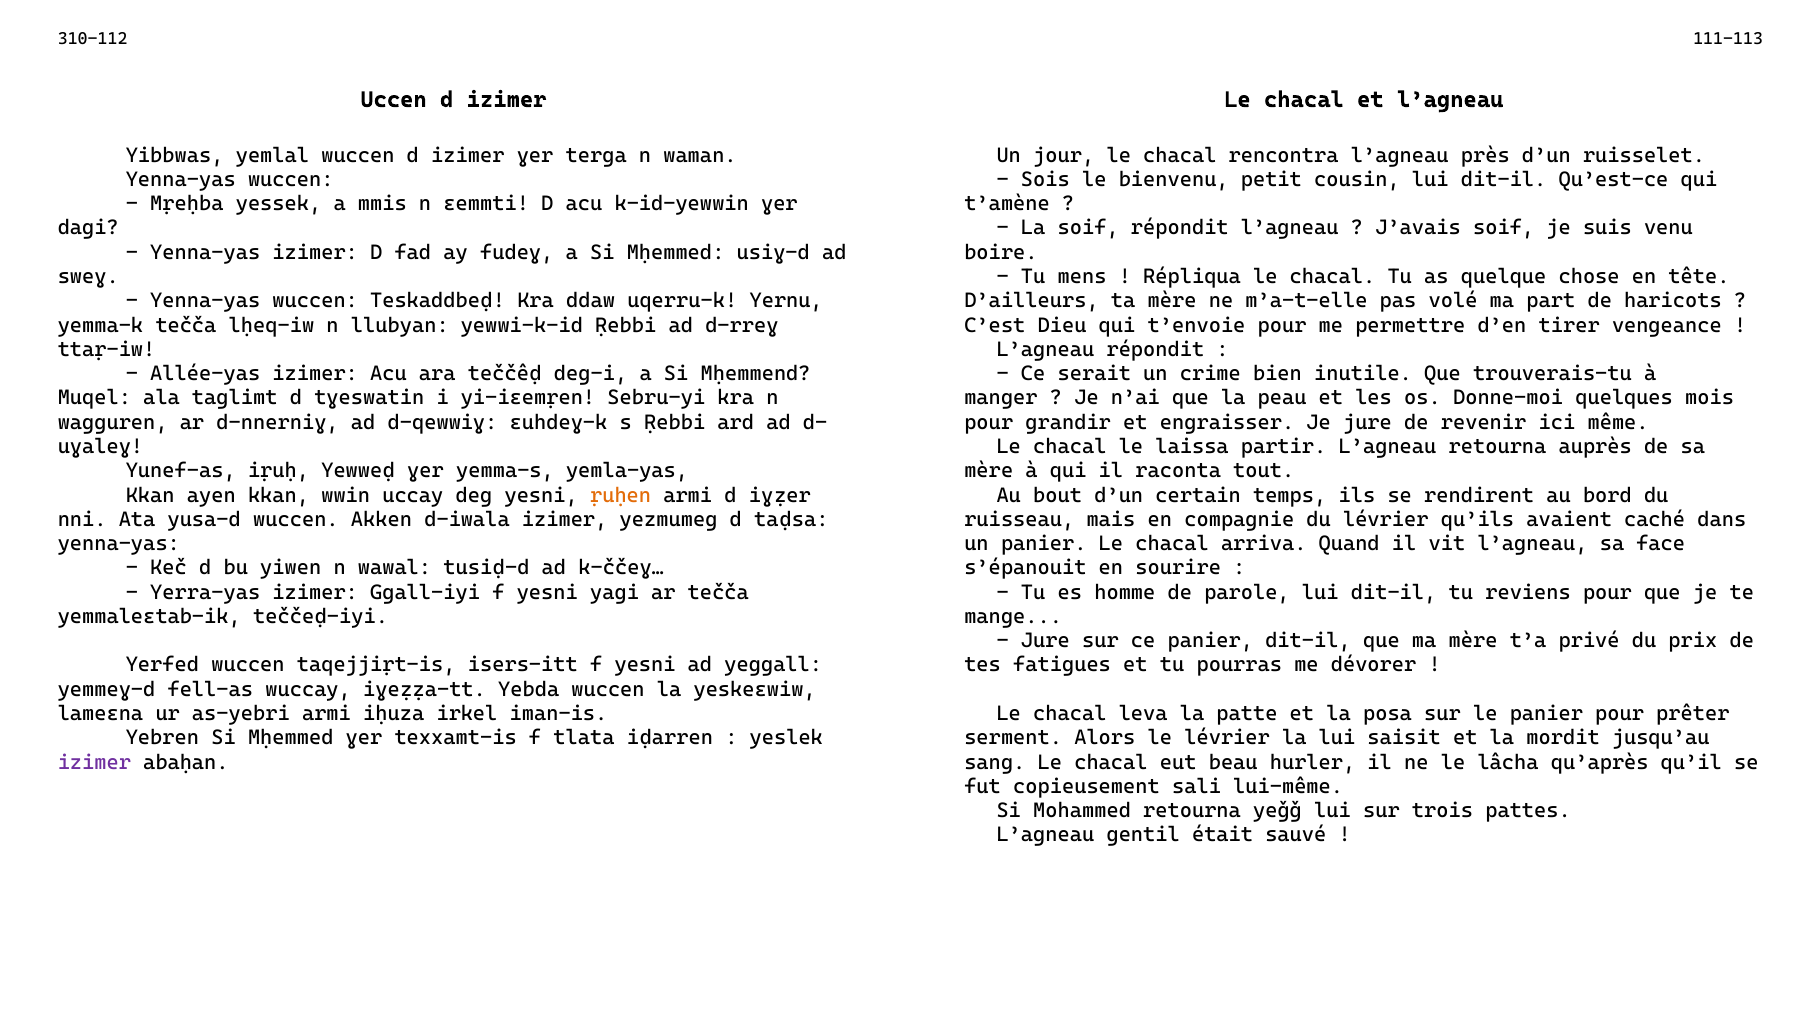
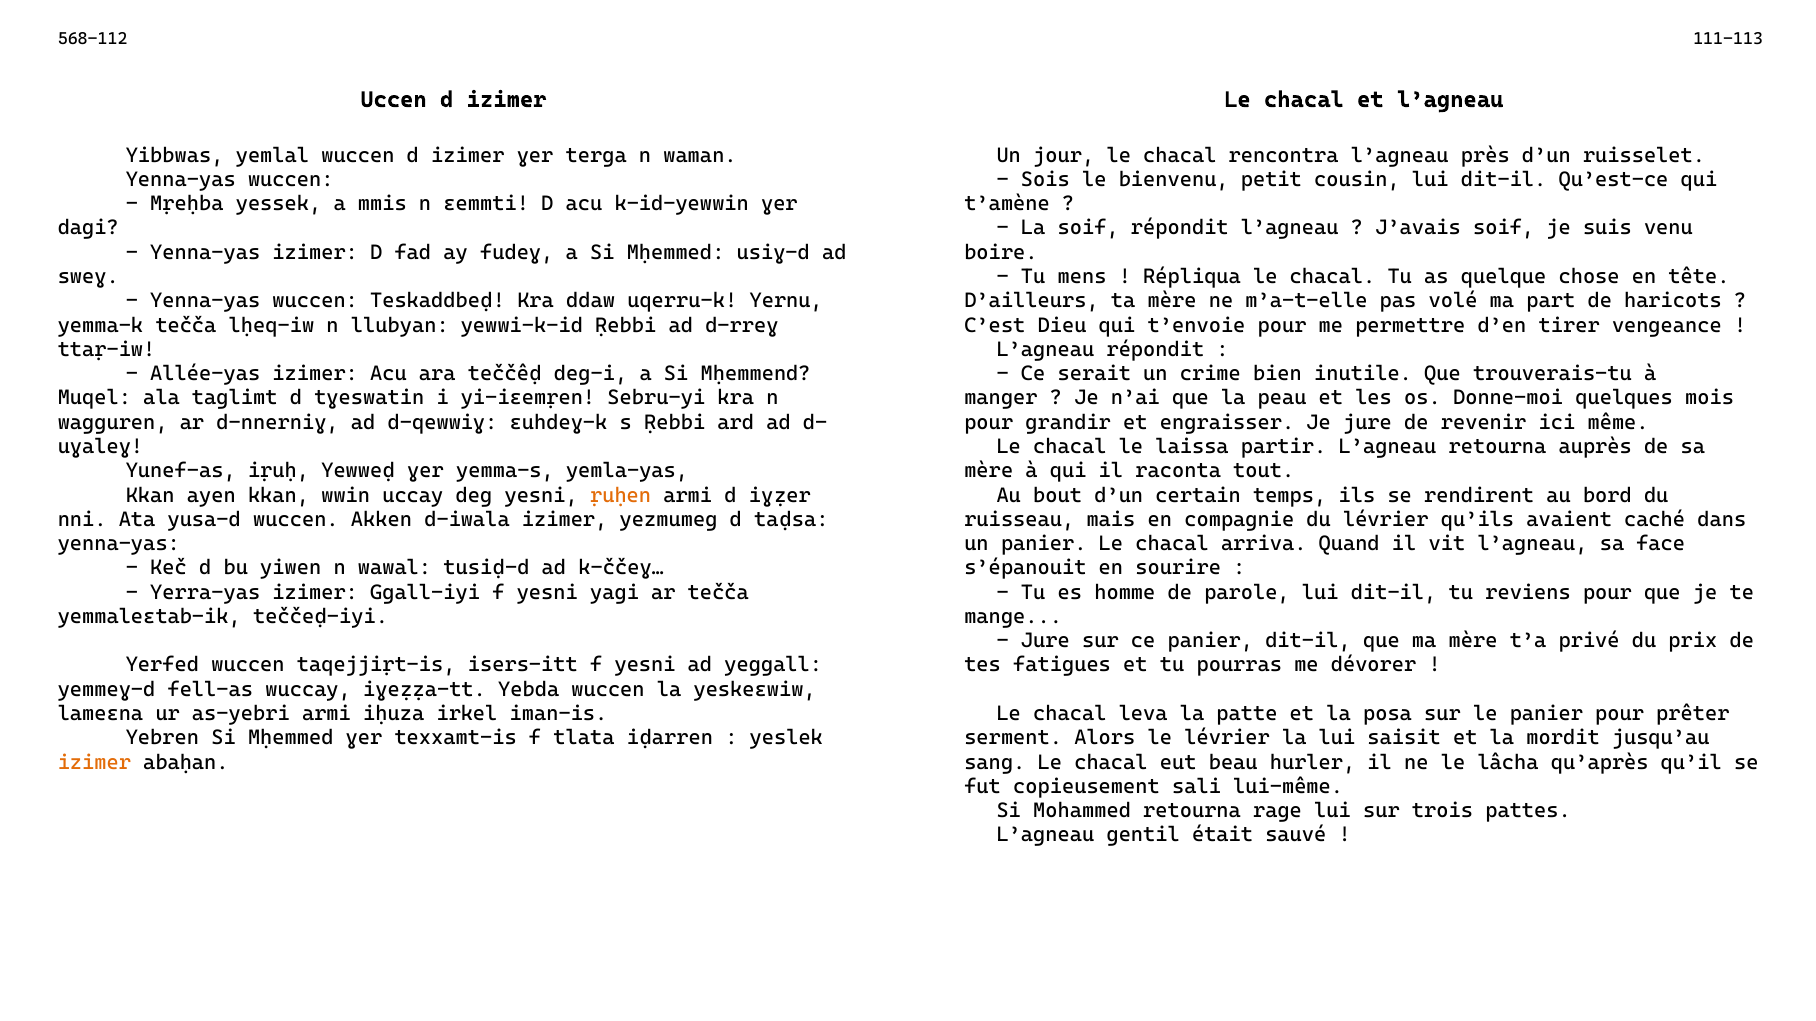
310-112: 310-112 -> 568-112
izimer at (94, 763) colour: purple -> orange
yeǧǧ: yeǧǧ -> rage
